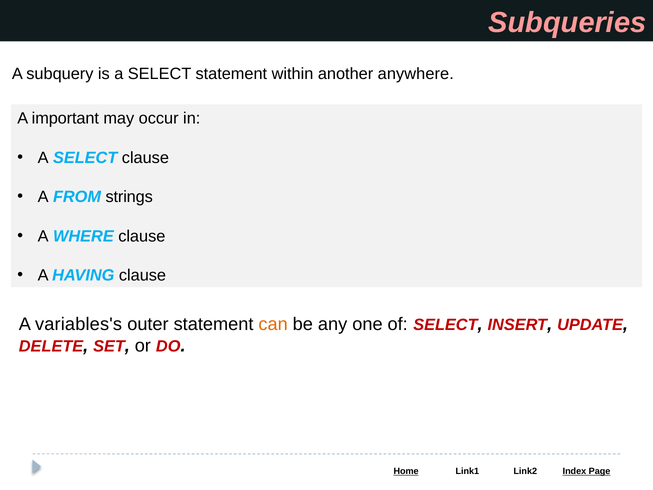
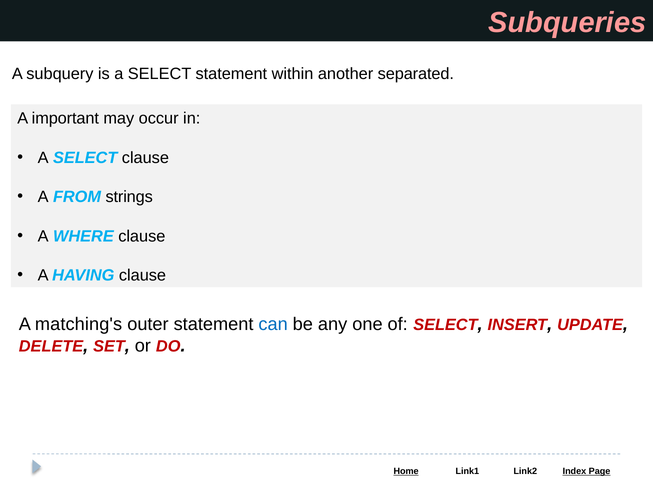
anywhere: anywhere -> separated
variables's: variables's -> matching's
can colour: orange -> blue
